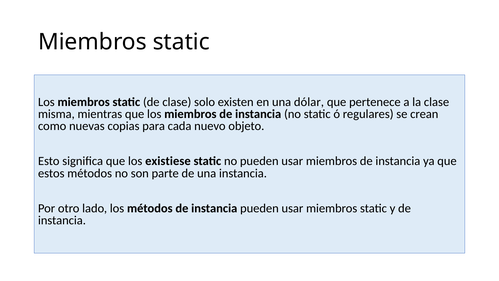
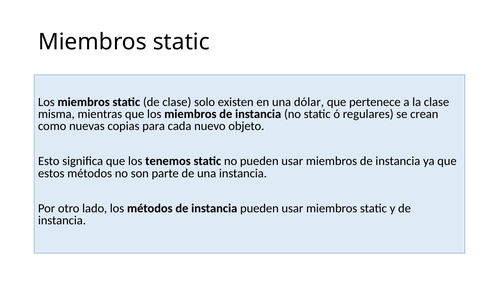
existiese: existiese -> tenemos
